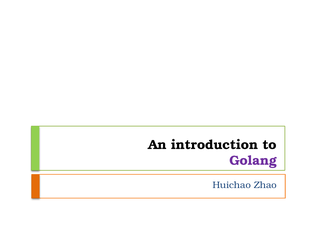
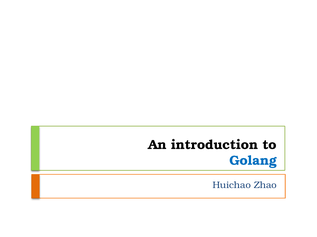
Golang colour: purple -> blue
